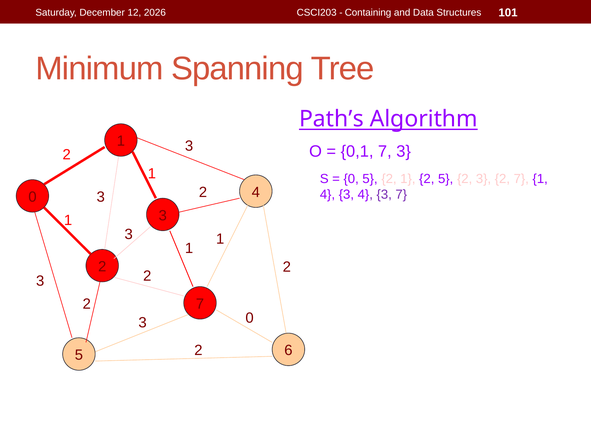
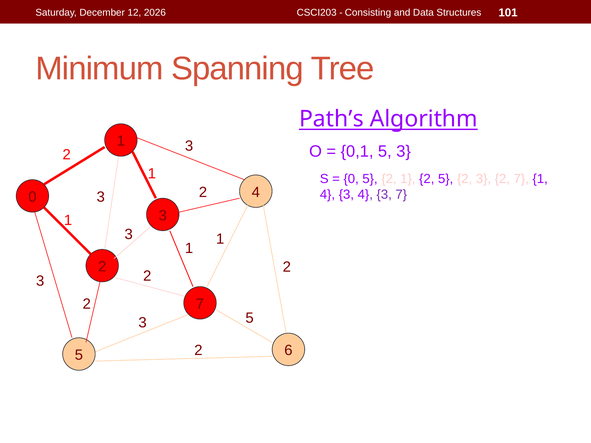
Containing: Containing -> Consisting
0,1 7: 7 -> 5
3 0: 0 -> 5
